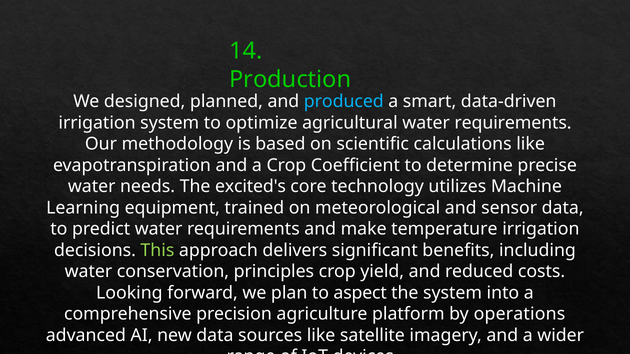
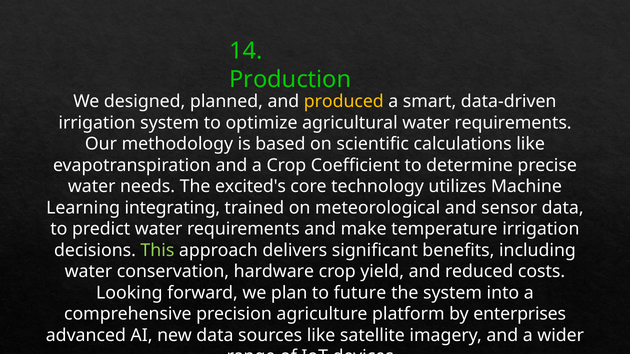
produced colour: light blue -> yellow
equipment: equipment -> integrating
principles: principles -> hardware
aspect: aspect -> future
operations: operations -> enterprises
